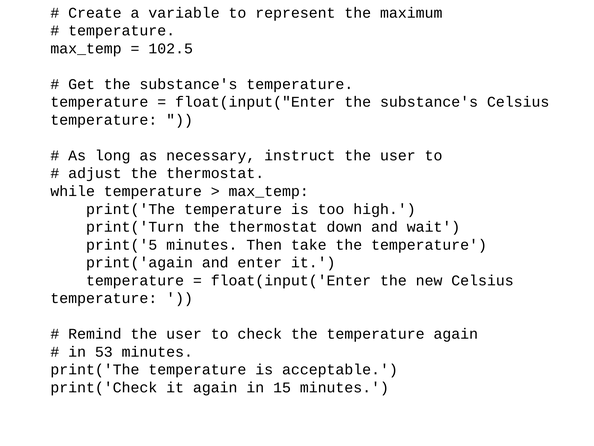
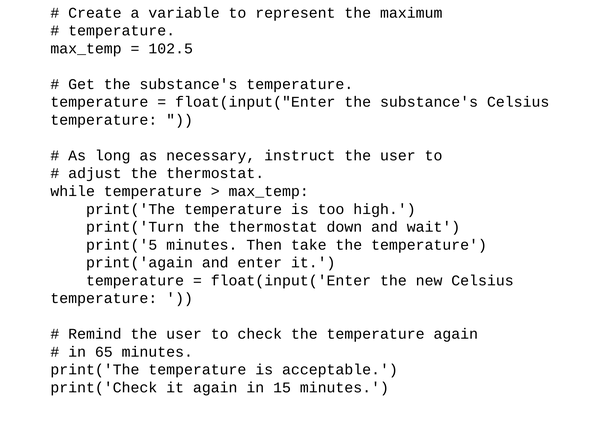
53: 53 -> 65
